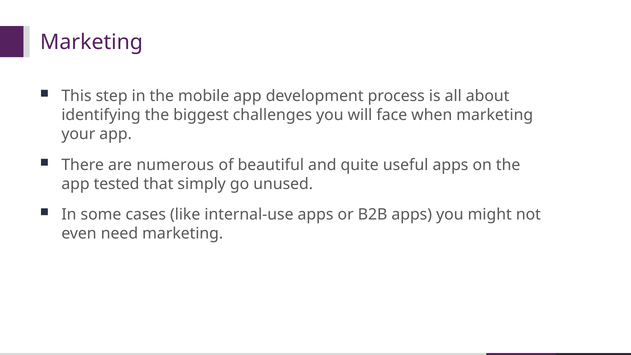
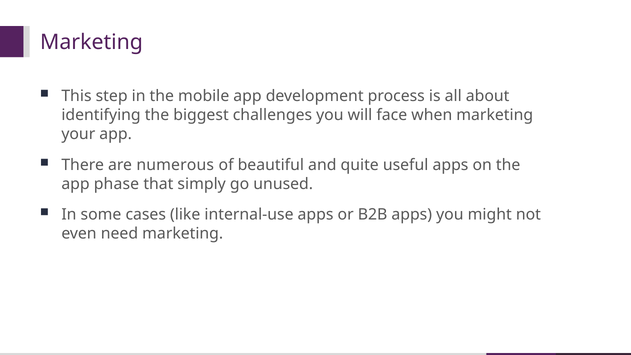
tested: tested -> phase
